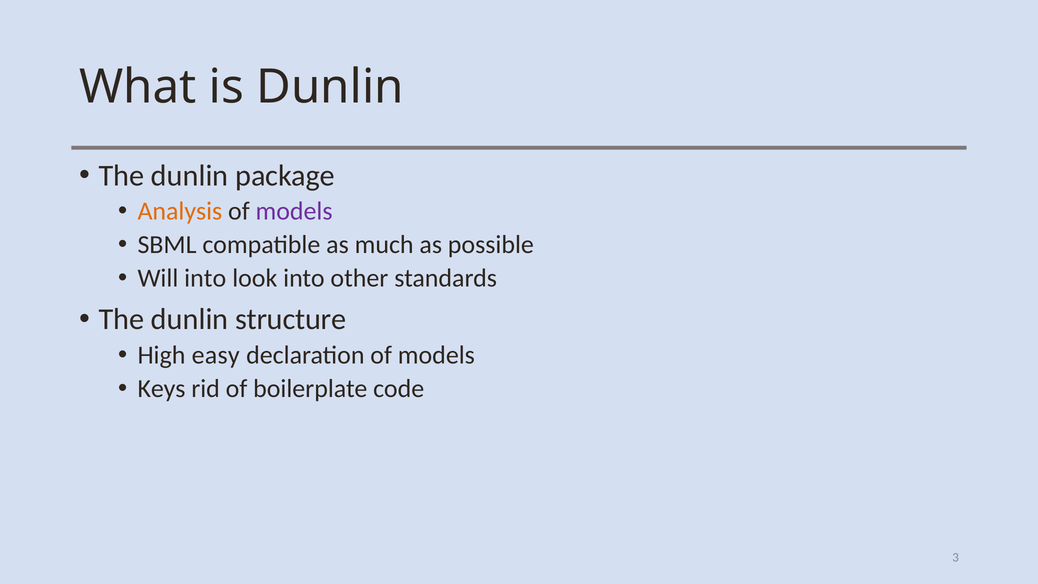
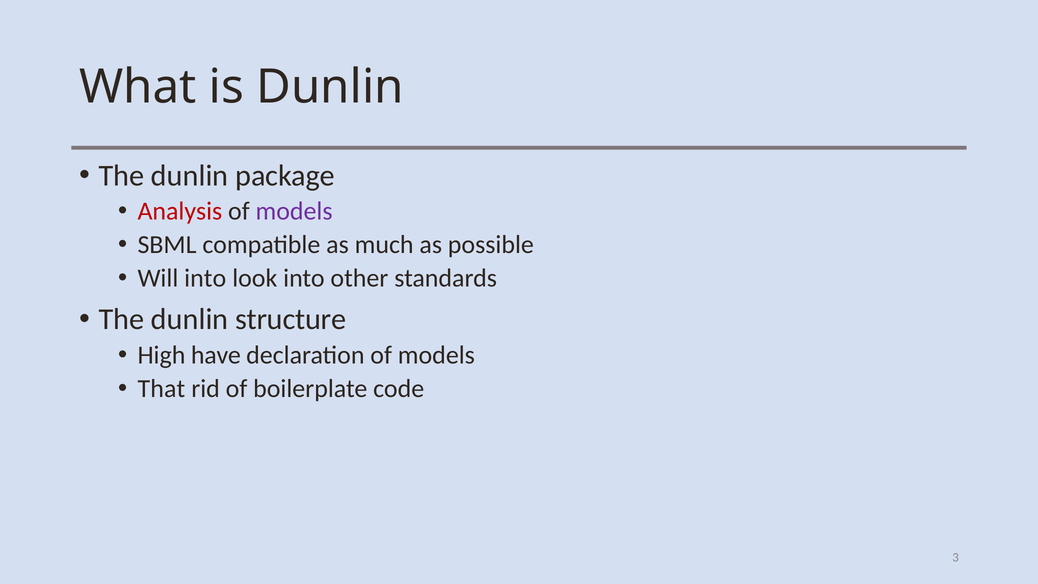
Analysis colour: orange -> red
easy: easy -> have
Keys: Keys -> That
